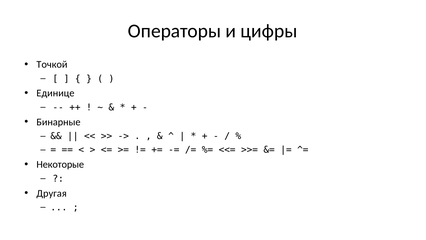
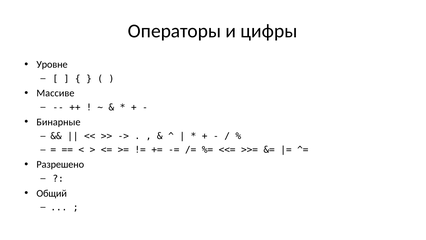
Точкой: Точкой -> Уровне
Единице: Единице -> Массиве
Некоторые: Некоторые -> Разрешено
Другая: Другая -> Общий
